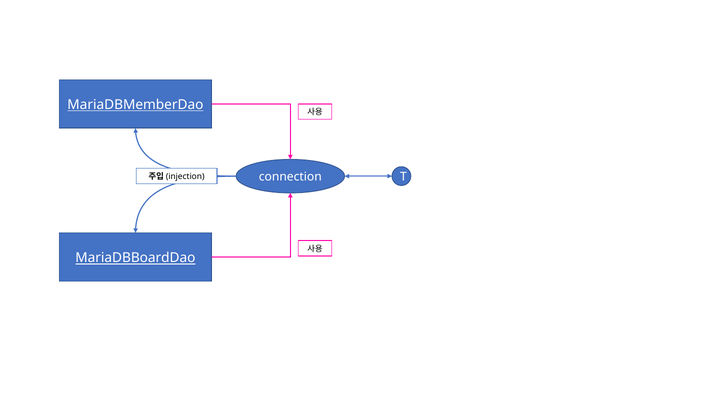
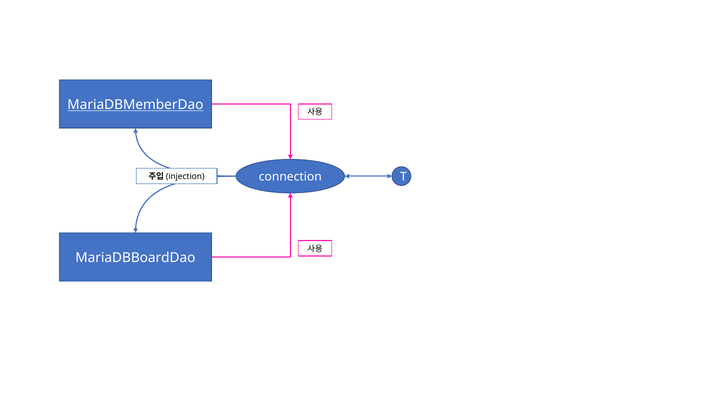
MariaDBBoardDao underline: present -> none
